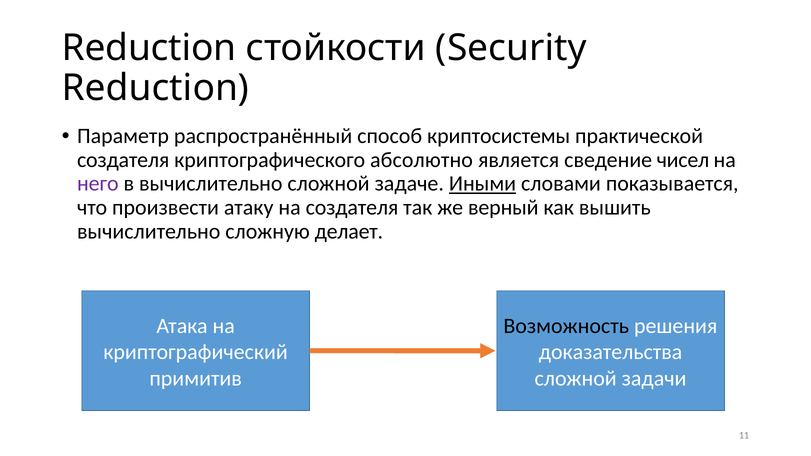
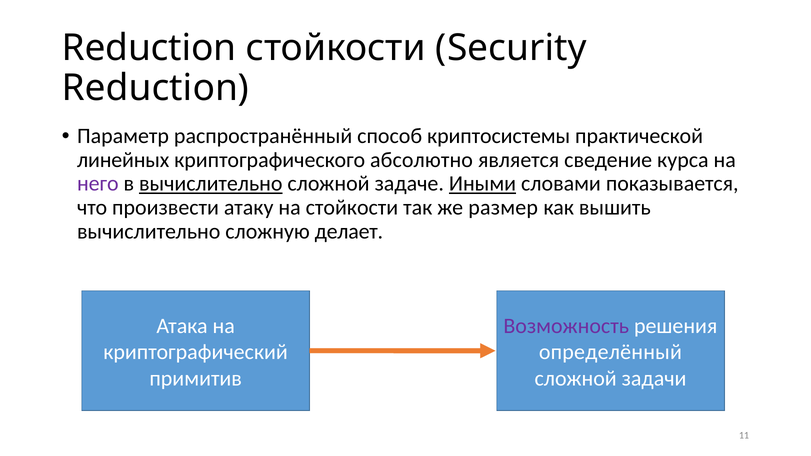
создателя at (123, 160): создателя -> линейных
чисел: чисел -> курса
вычислительно at (211, 184) underline: none -> present
на создателя: создателя -> стойкости
верный: верный -> размер
Возможность colour: black -> purple
доказательства: доказательства -> определённый
